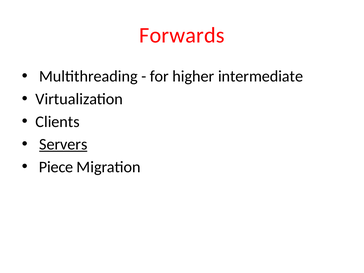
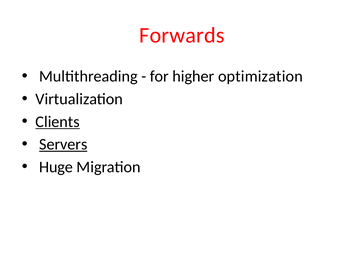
intermediate: intermediate -> optimization
Clients underline: none -> present
Piece: Piece -> Huge
